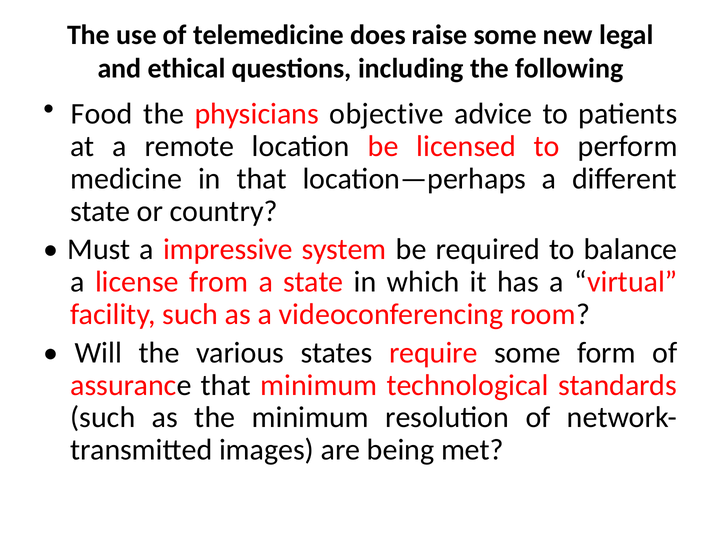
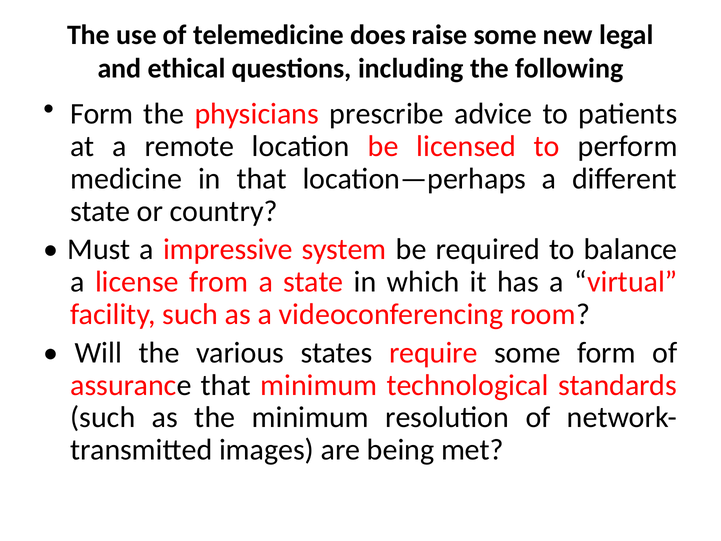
Food at (102, 114): Food -> Form
objective: objective -> prescribe
